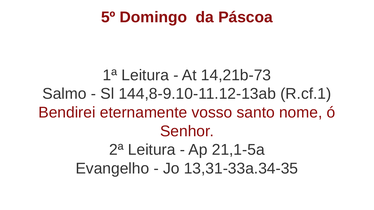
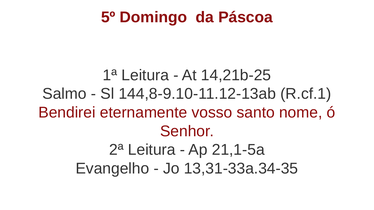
14,21b-73: 14,21b-73 -> 14,21b-25
